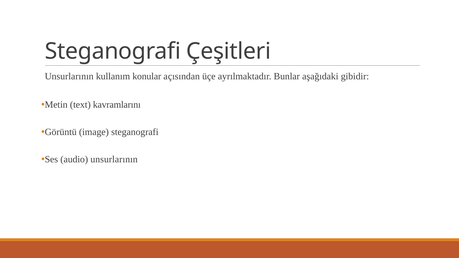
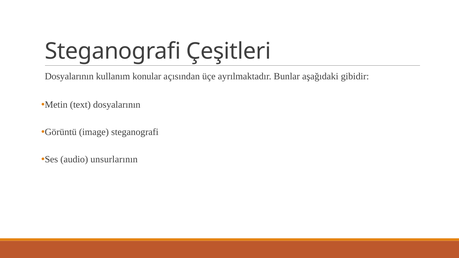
Unsurlarının at (69, 76): Unsurlarının -> Dosyalarının
text kavramlarını: kavramlarını -> dosyalarının
